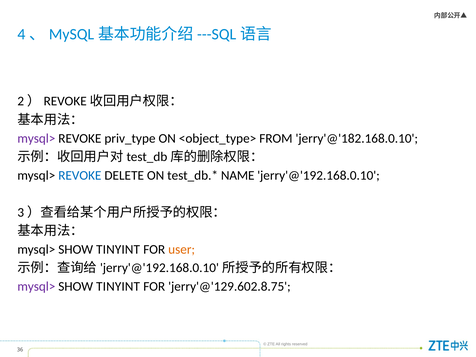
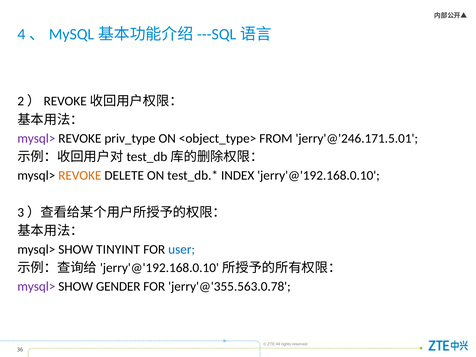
jerry'@'182.168.0.10: jerry'@'182.168.0.10 -> jerry'@'246.171.5.01
REVOKE at (80, 175) colour: blue -> orange
NAME: NAME -> INDEX
user colour: orange -> blue
TINYINT at (118, 286): TINYINT -> GENDER
jerry'@'129.602.8.75: jerry'@'129.602.8.75 -> jerry'@'355.563.0.78
